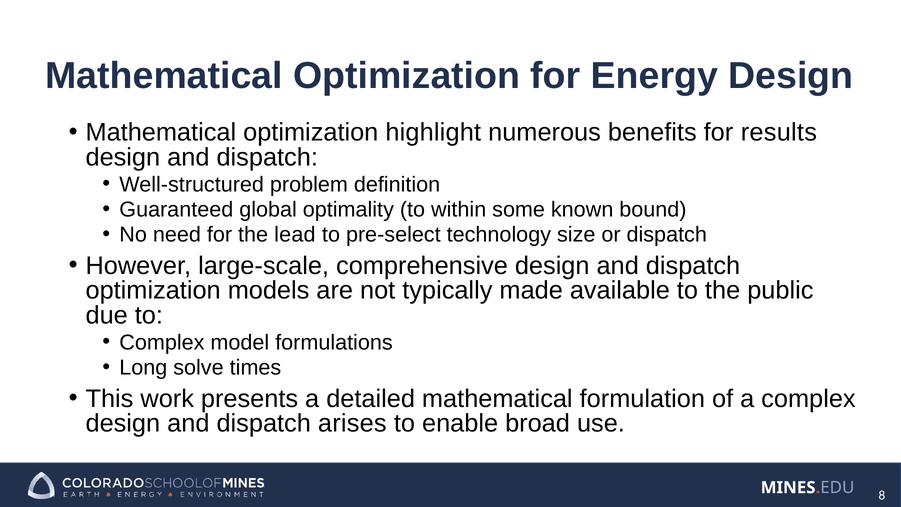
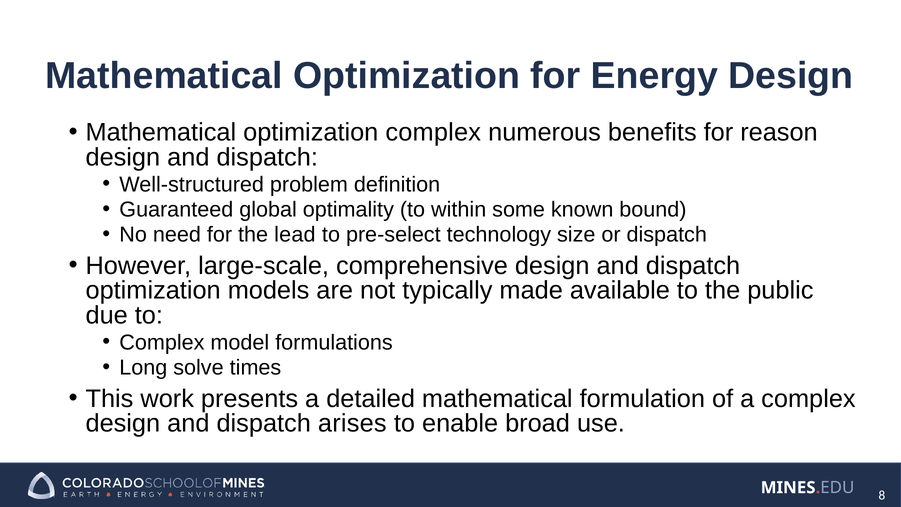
optimization highlight: highlight -> complex
results: results -> reason
